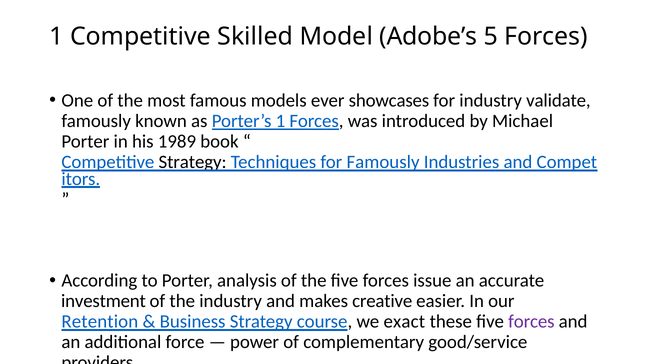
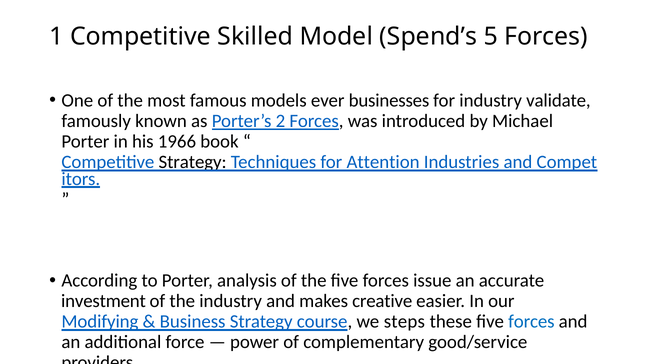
Adobe’s: Adobe’s -> Spend’s
showcases: showcases -> businesses
Porter’s 1: 1 -> 2
1989: 1989 -> 1966
for Famously: Famously -> Attention
Retention: Retention -> Modifying
exact: exact -> steps
forces at (531, 322) colour: purple -> blue
